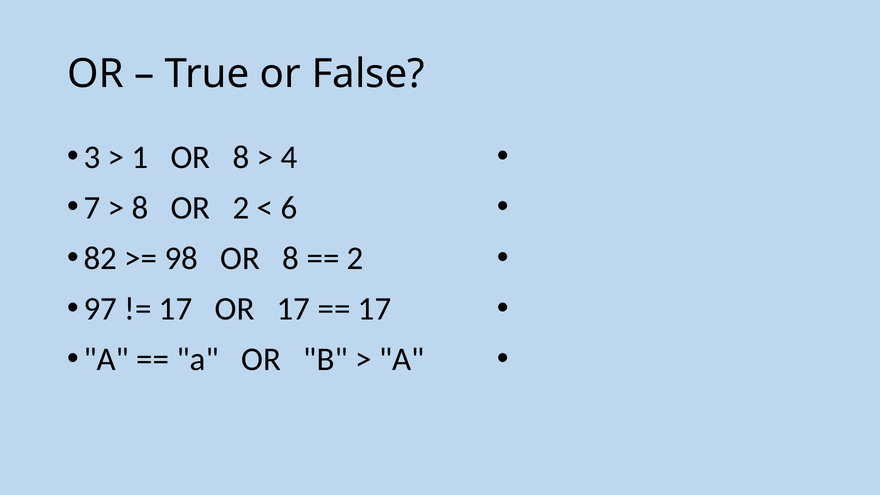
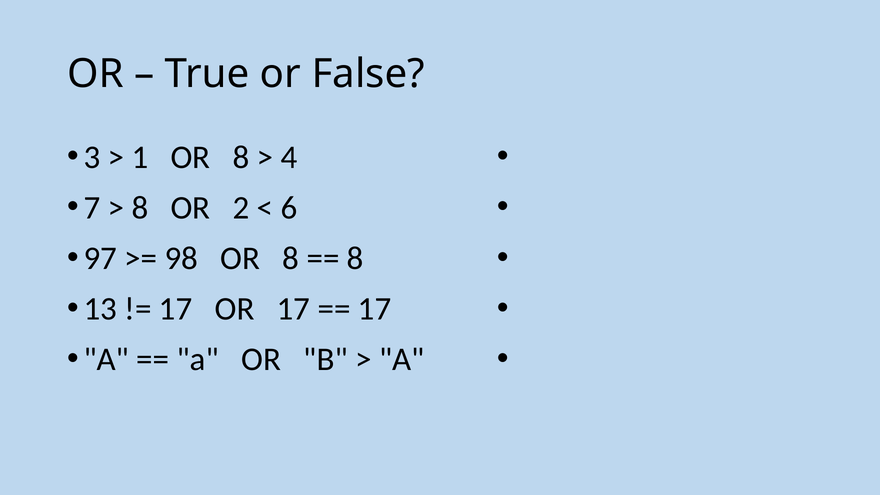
82: 82 -> 97
2 at (355, 258): 2 -> 8
97: 97 -> 13
